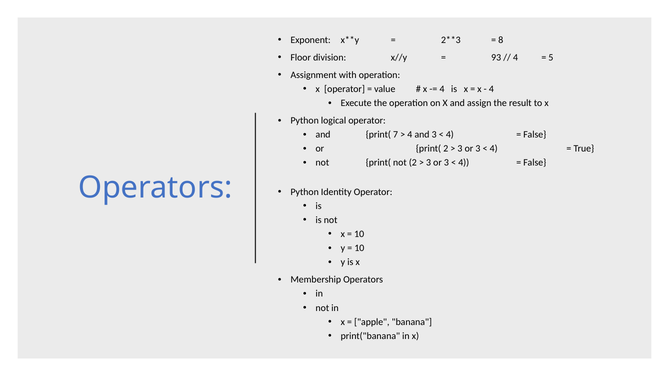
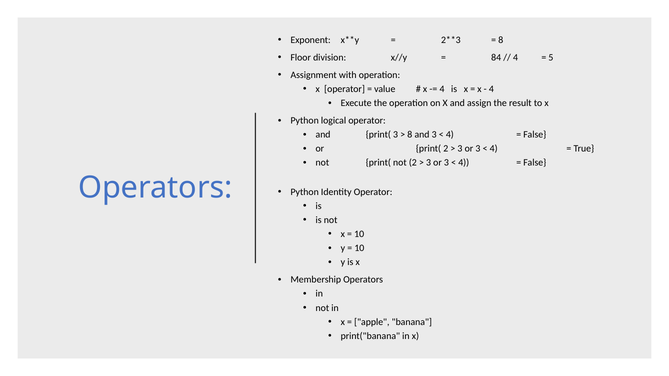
93: 93 -> 84
print( 7: 7 -> 3
4 at (410, 135): 4 -> 8
